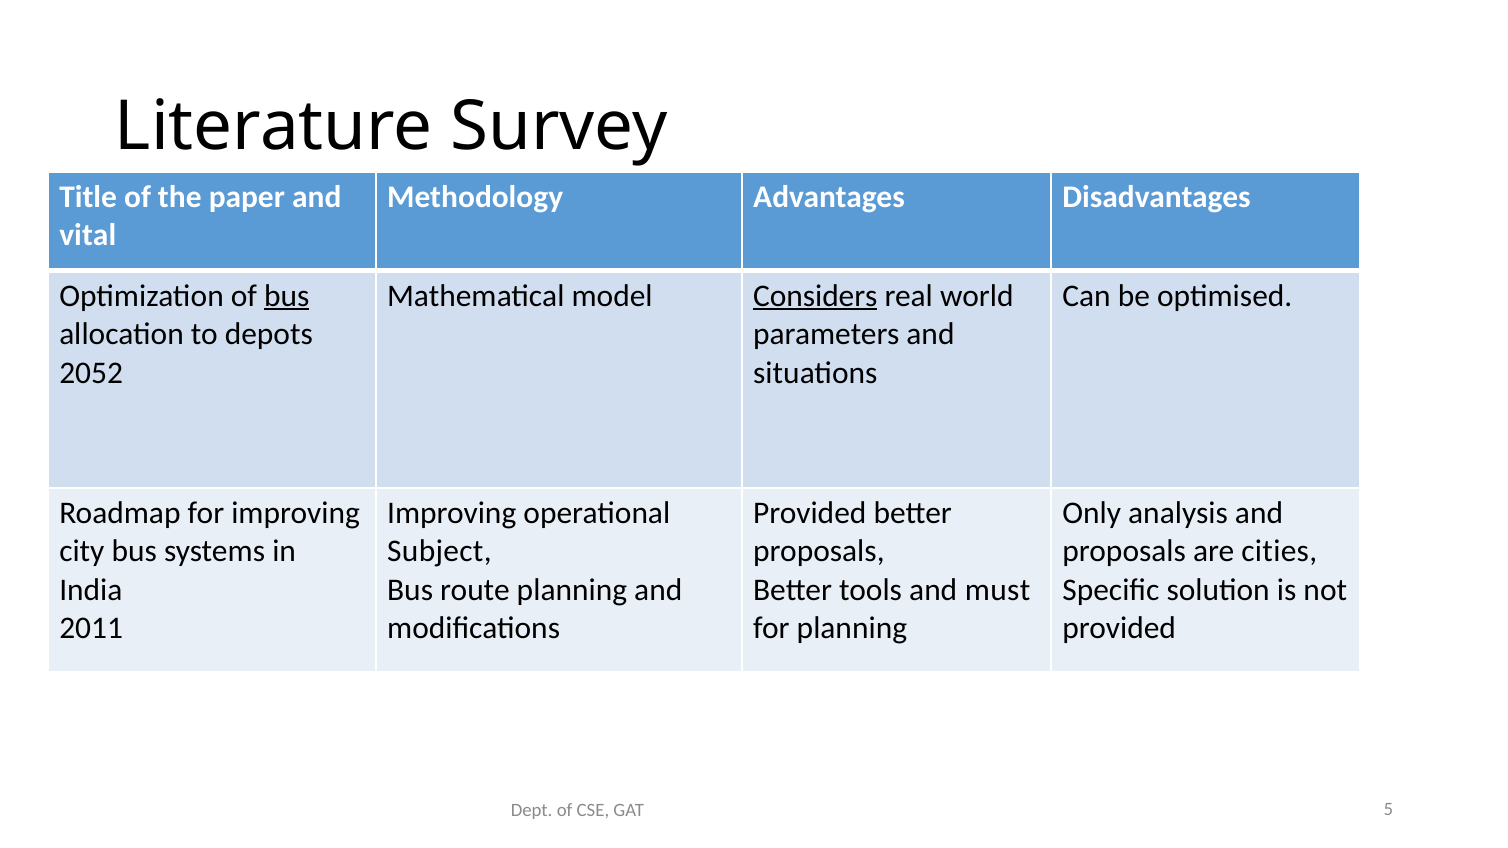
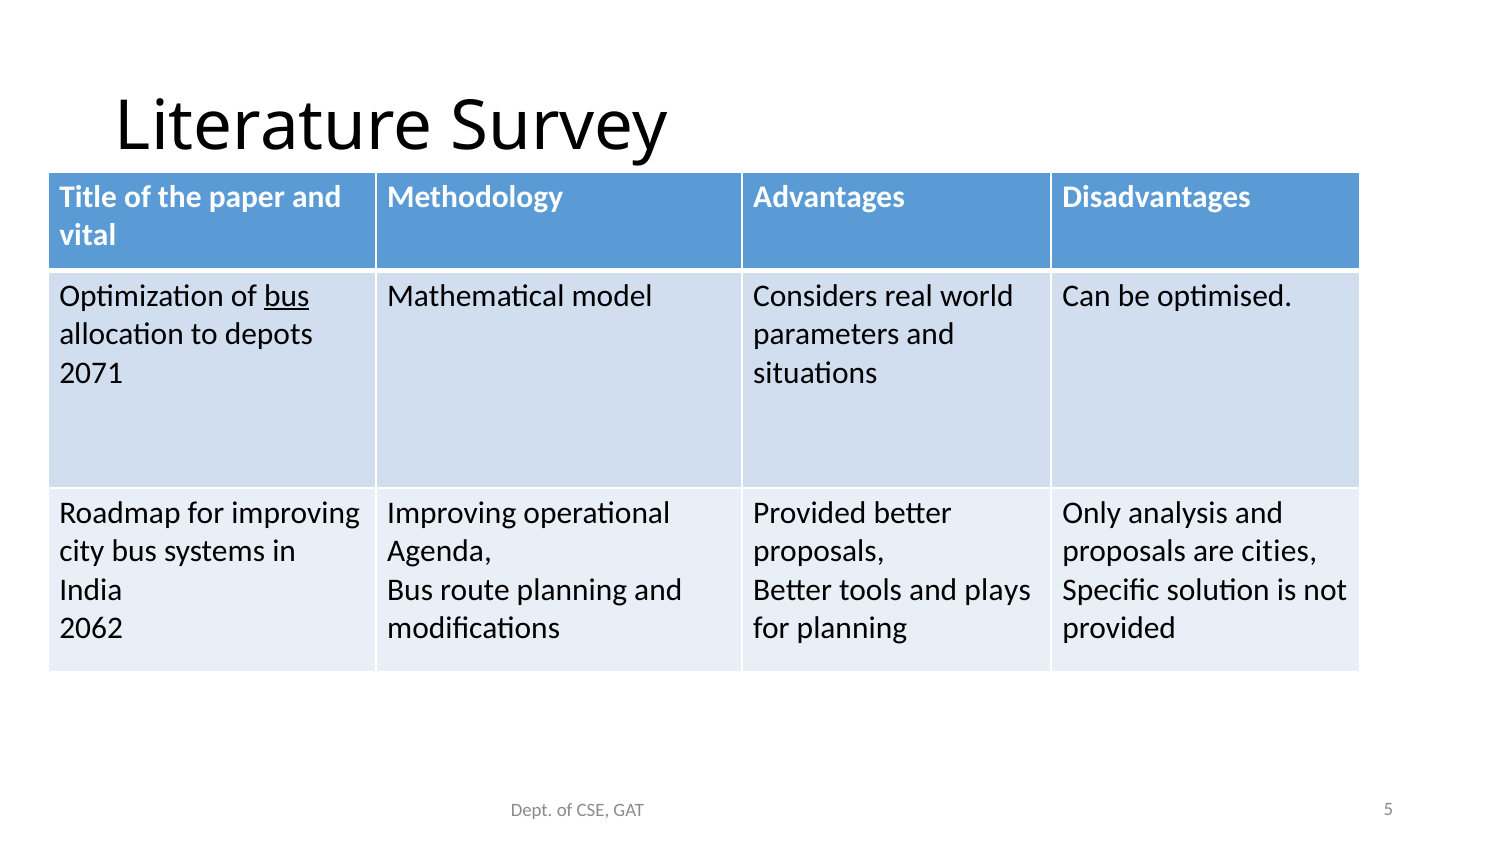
Considers underline: present -> none
2052: 2052 -> 2071
Subject: Subject -> Agenda
must: must -> plays
2011: 2011 -> 2062
